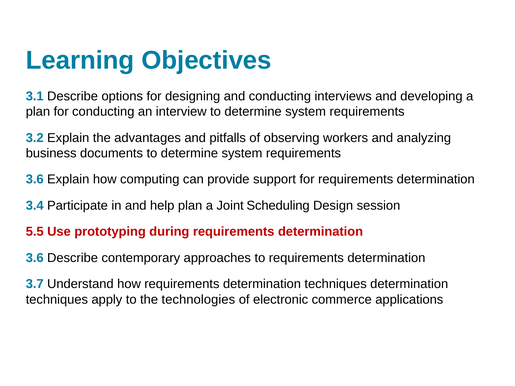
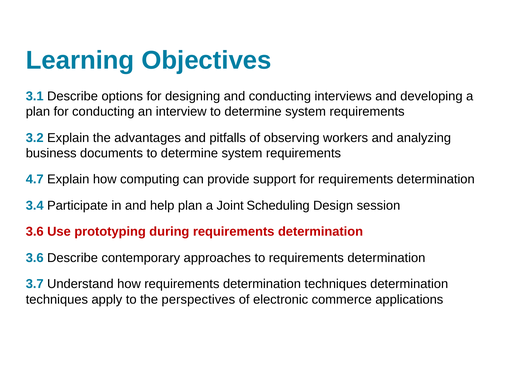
3.6 at (35, 180): 3.6 -> 4.7
5.5 at (35, 232): 5.5 -> 3.6
technologies: technologies -> perspectives
